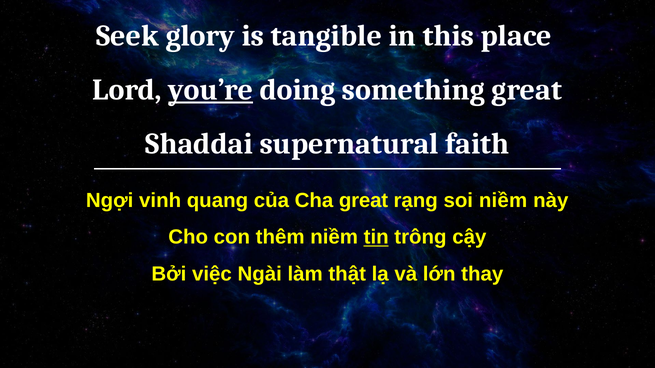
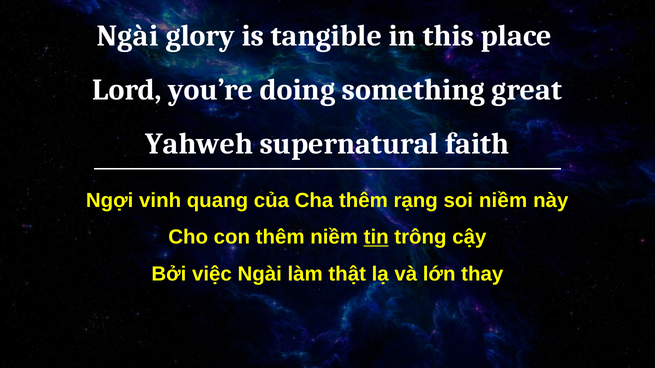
Seek at (128, 36): Seek -> Ngài
you’re underline: present -> none
Shaddai: Shaddai -> Yahweh
Cha great: great -> thêm
